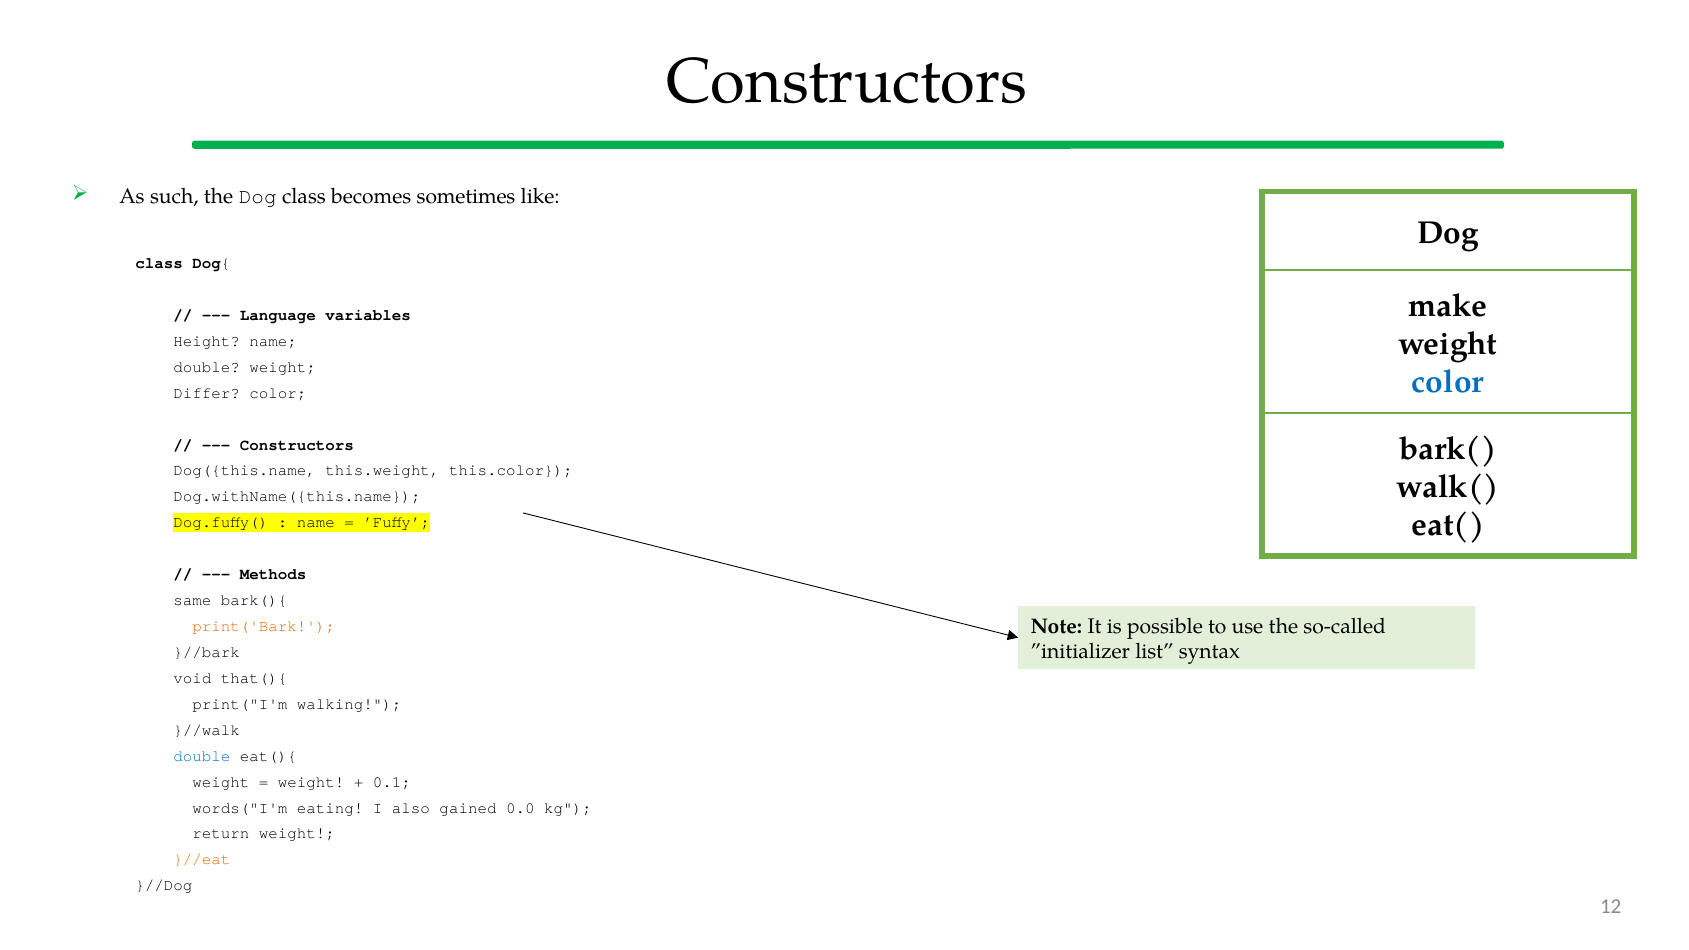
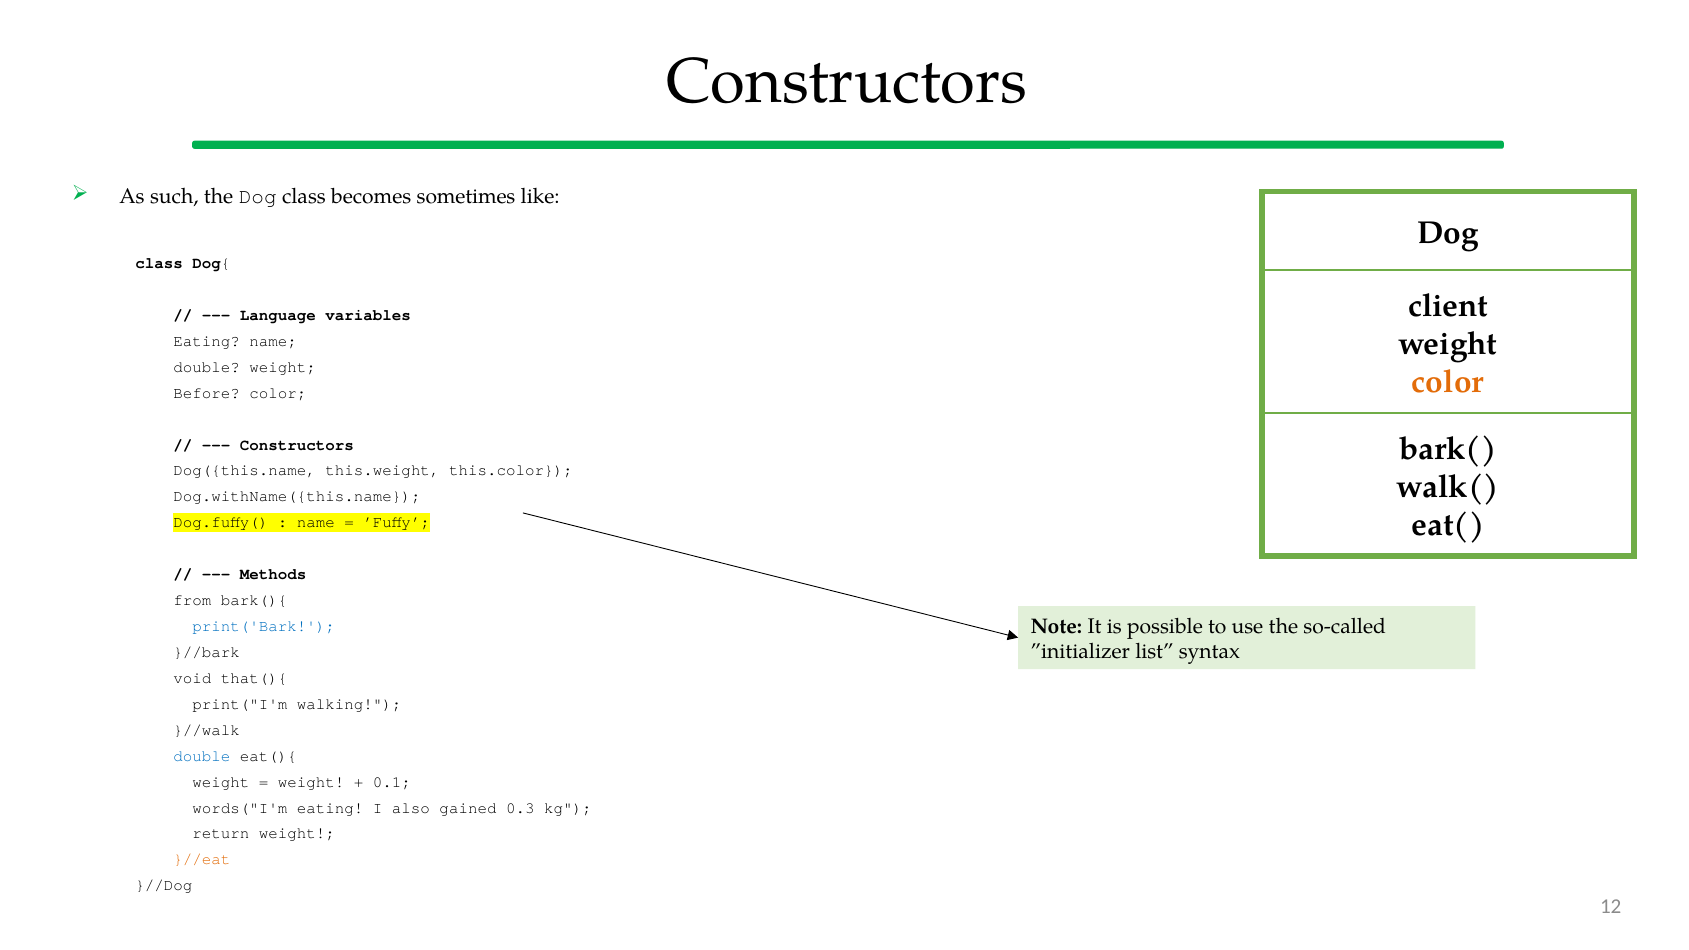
make: make -> client
Height at (207, 341): Height -> Eating
color at (1448, 382) colour: blue -> orange
Differ: Differ -> Before
same: same -> from
print('Bark colour: orange -> blue
0.0: 0.0 -> 0.3
